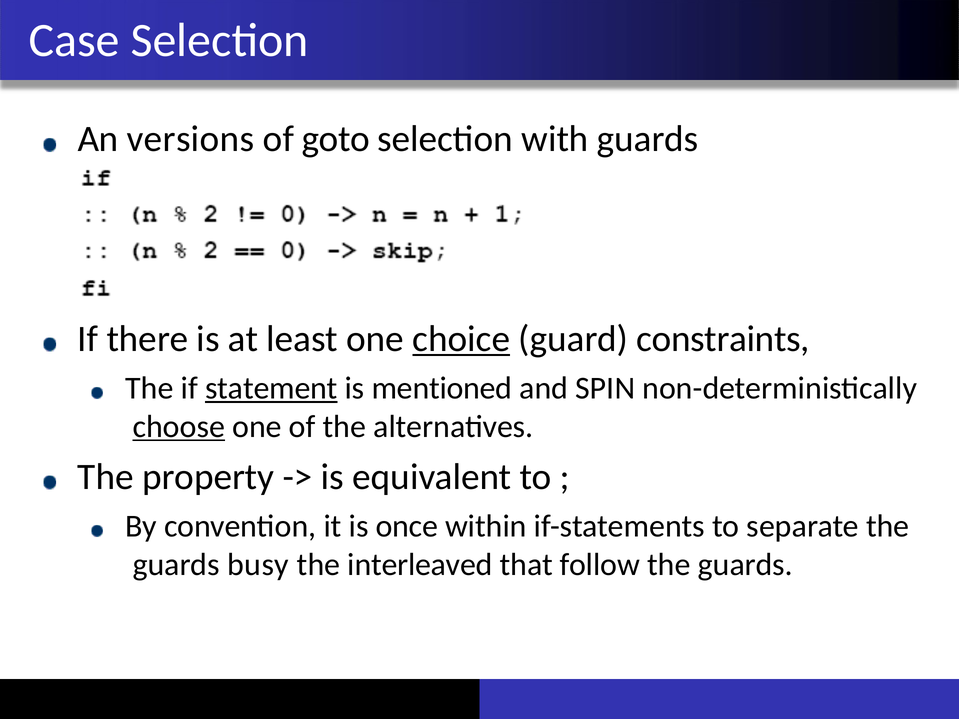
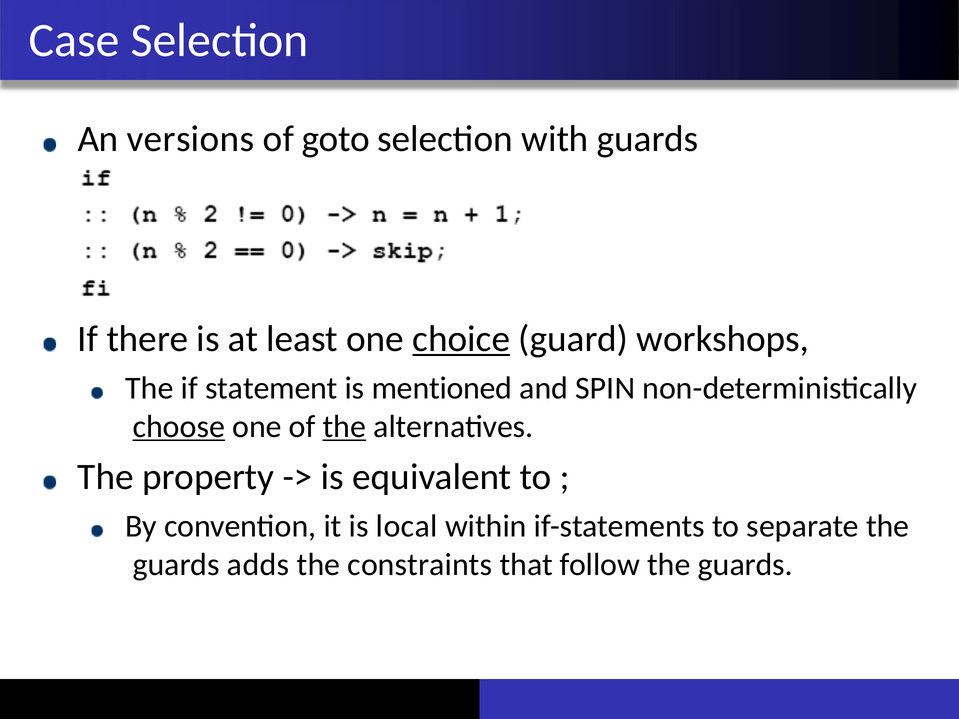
constraints: constraints -> workshops
statement underline: present -> none
the at (344, 427) underline: none -> present
once: once -> local
busy: busy -> adds
interleaved: interleaved -> constraints
